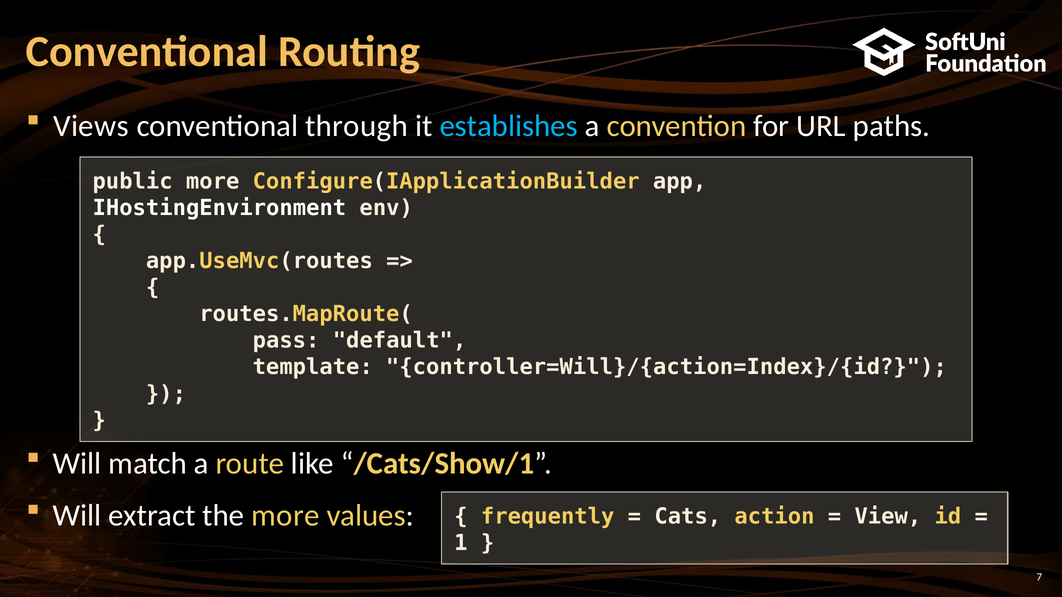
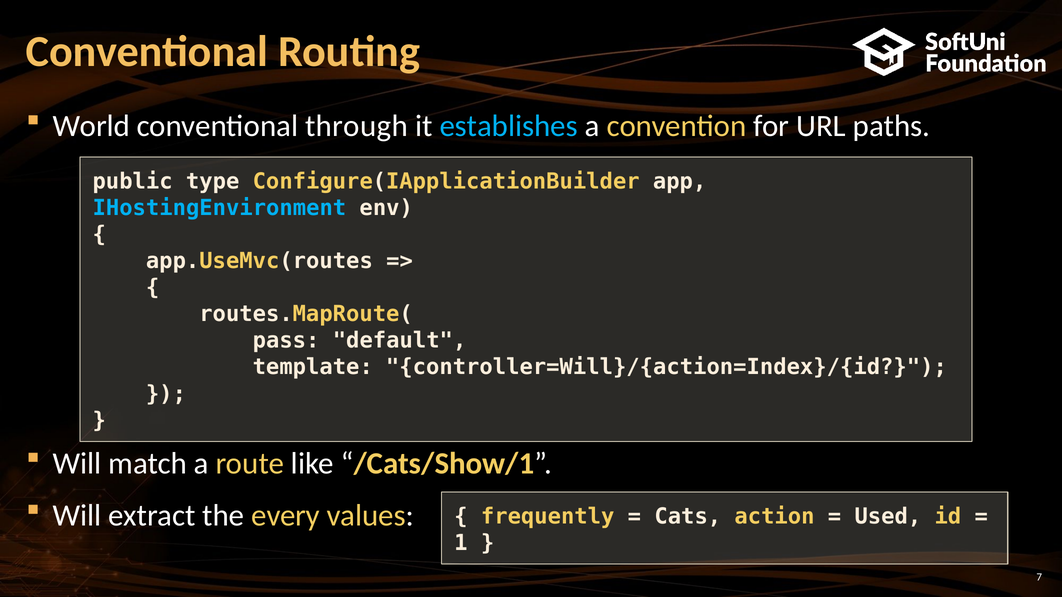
Views: Views -> World
public more: more -> type
IHostingEnvironment colour: white -> light blue
the more: more -> every
View: View -> Used
